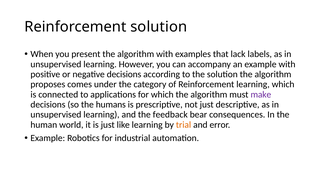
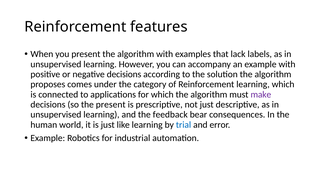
Reinforcement solution: solution -> features
the humans: humans -> present
trial colour: orange -> blue
